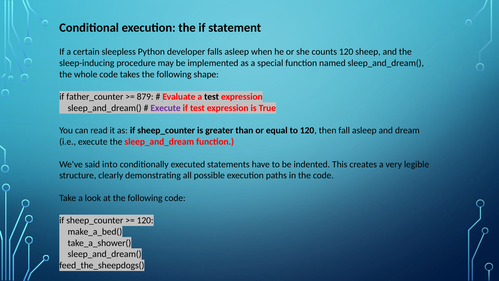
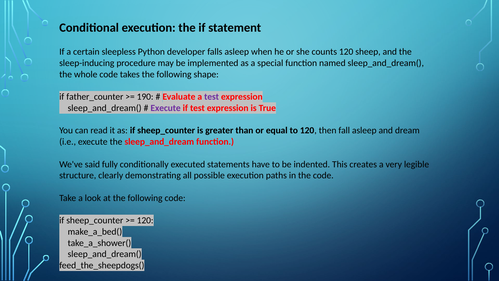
879: 879 -> 190
test at (212, 97) colour: black -> purple
into: into -> fully
